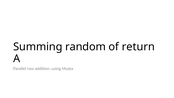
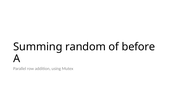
return: return -> before
